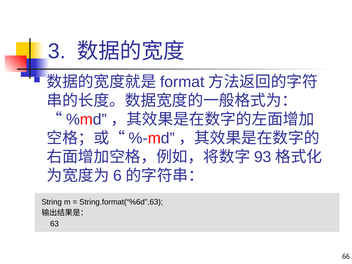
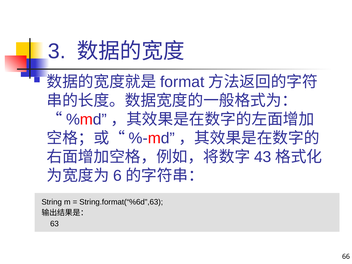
93: 93 -> 43
